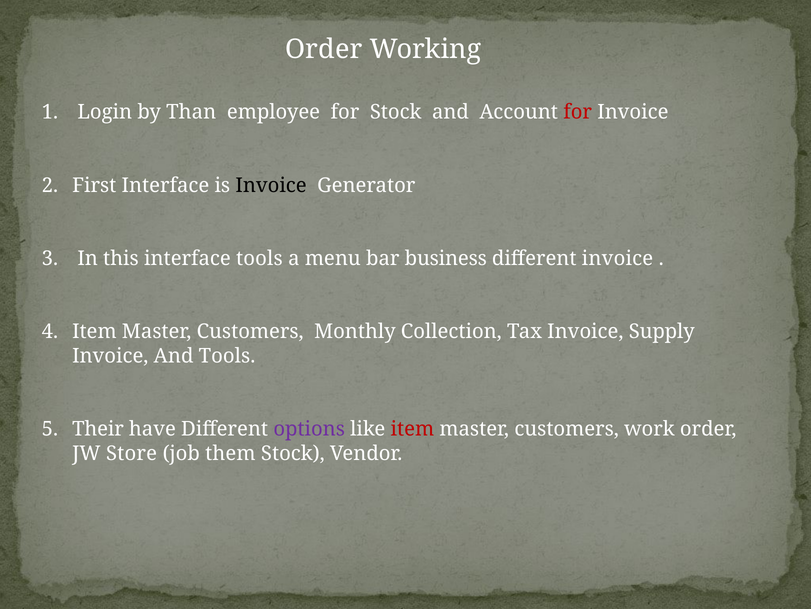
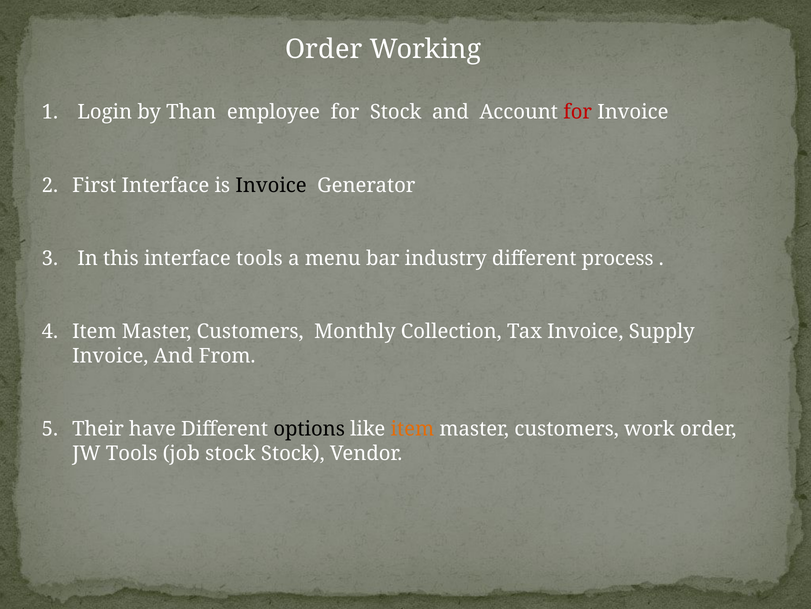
business: business -> industry
different invoice: invoice -> process
And Tools: Tools -> From
options colour: purple -> black
item at (412, 428) colour: red -> orange
JW Store: Store -> Tools
job them: them -> stock
